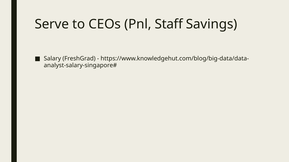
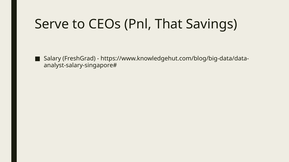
Staff: Staff -> That
